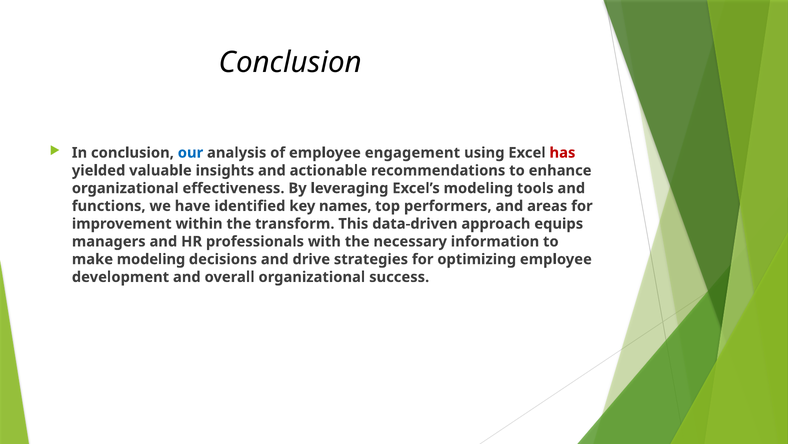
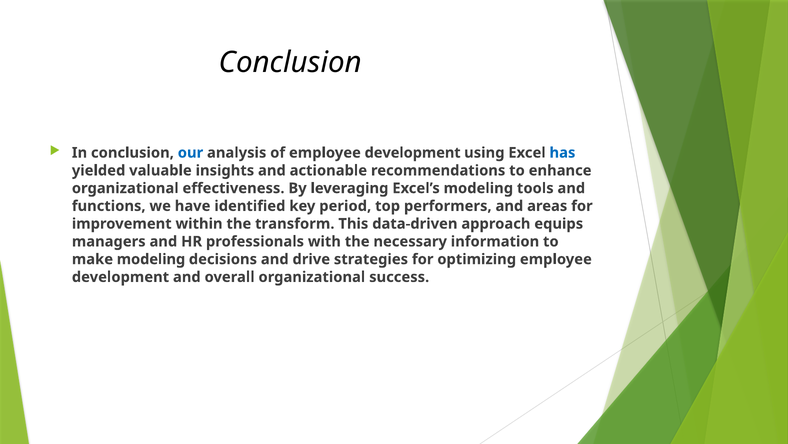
of employee engagement: engagement -> development
has colour: red -> blue
names: names -> period
